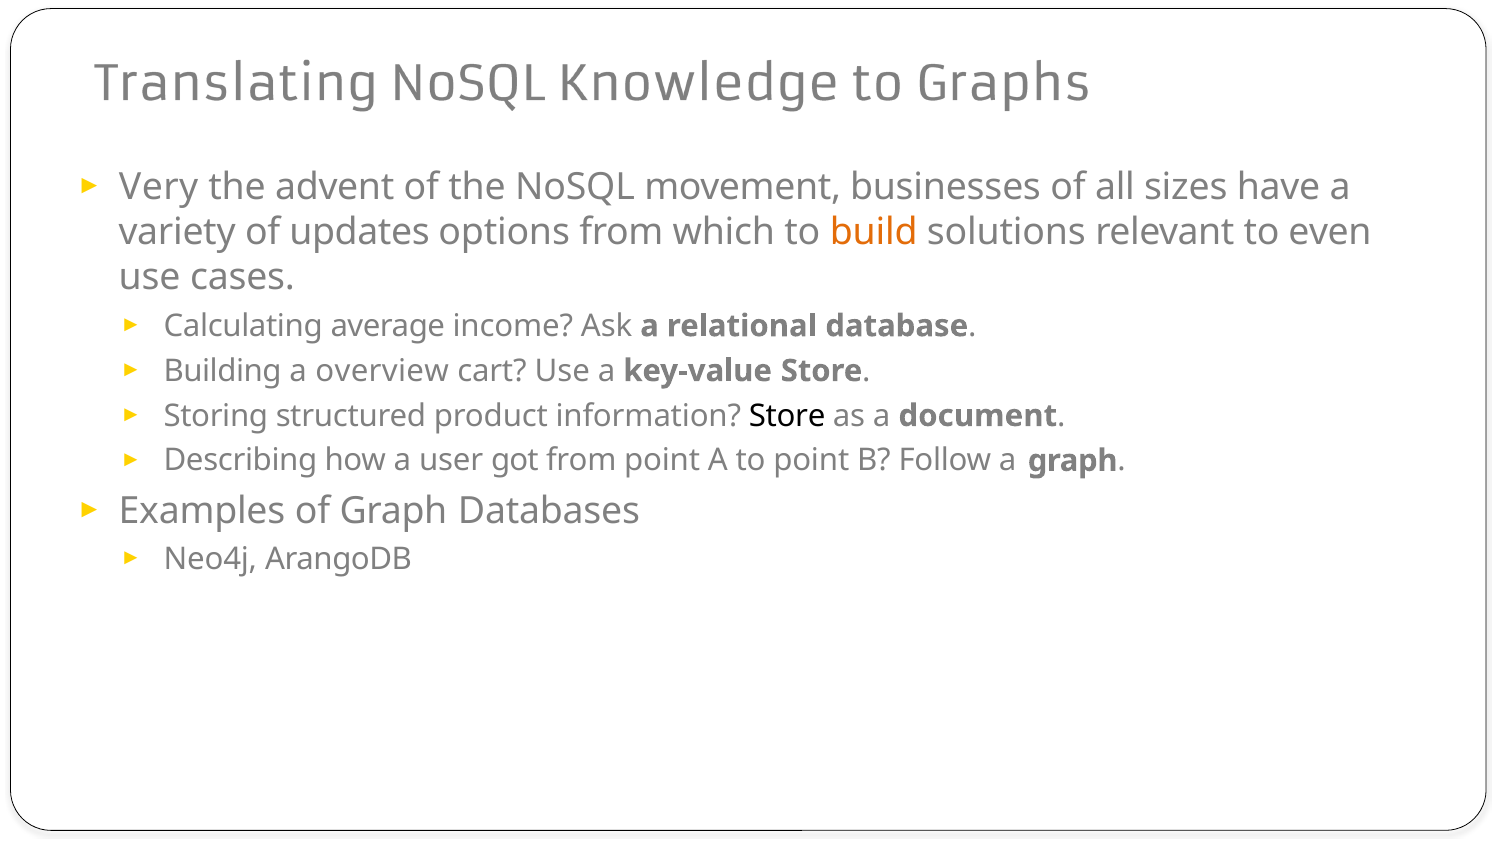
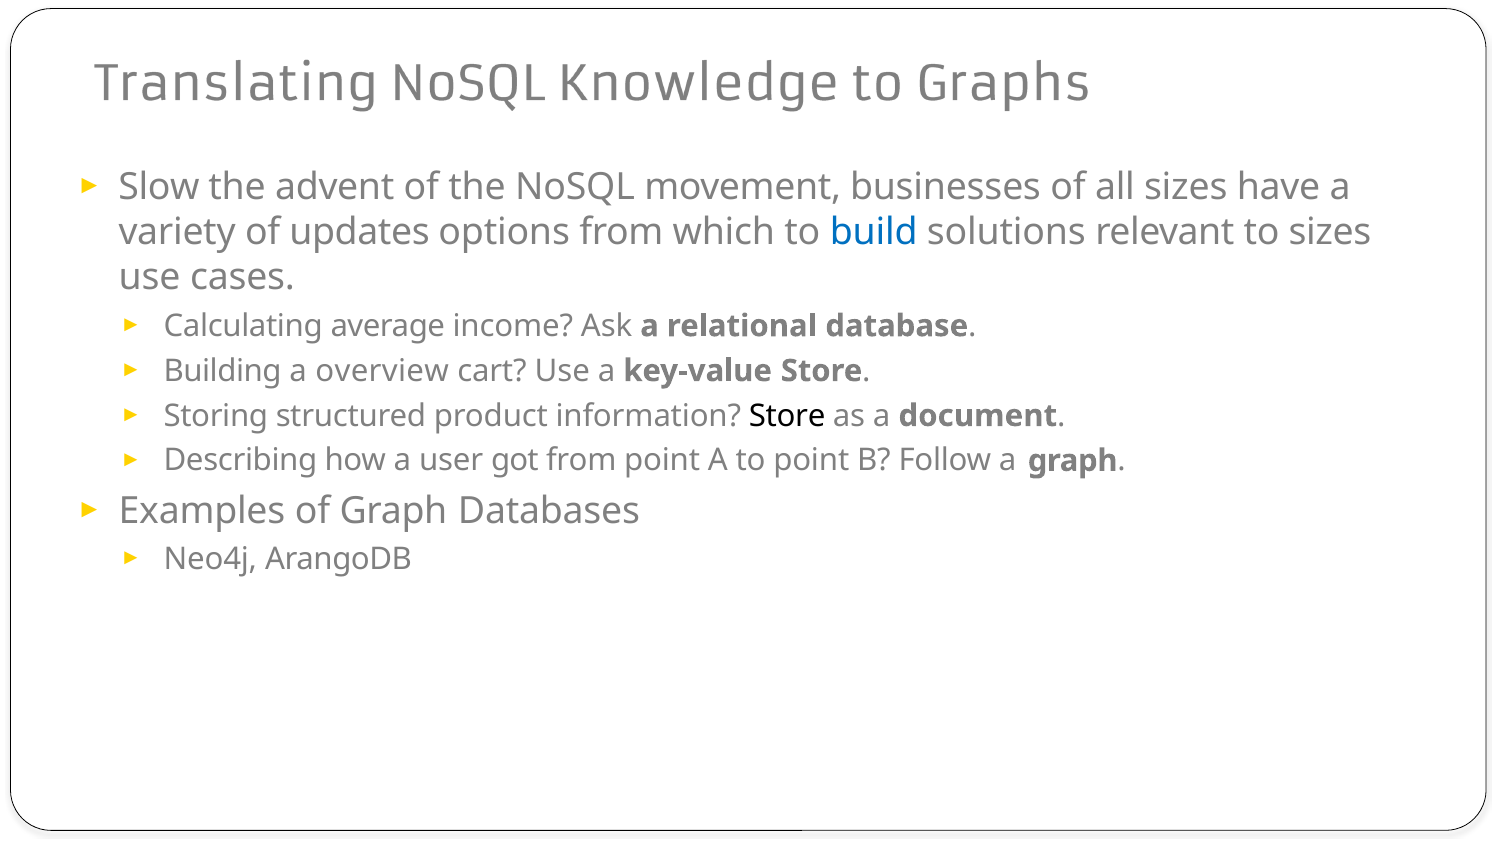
Very: Very -> Slow
build colour: orange -> blue
to even: even -> sizes
